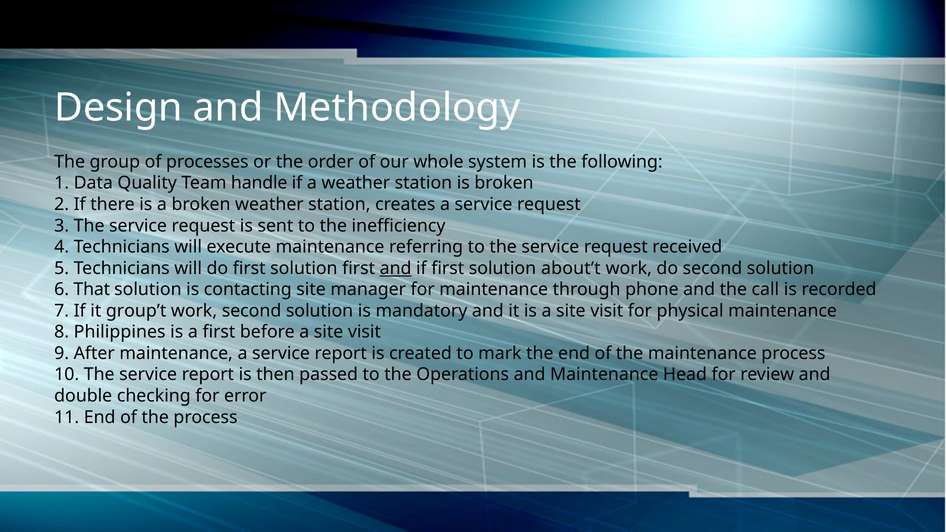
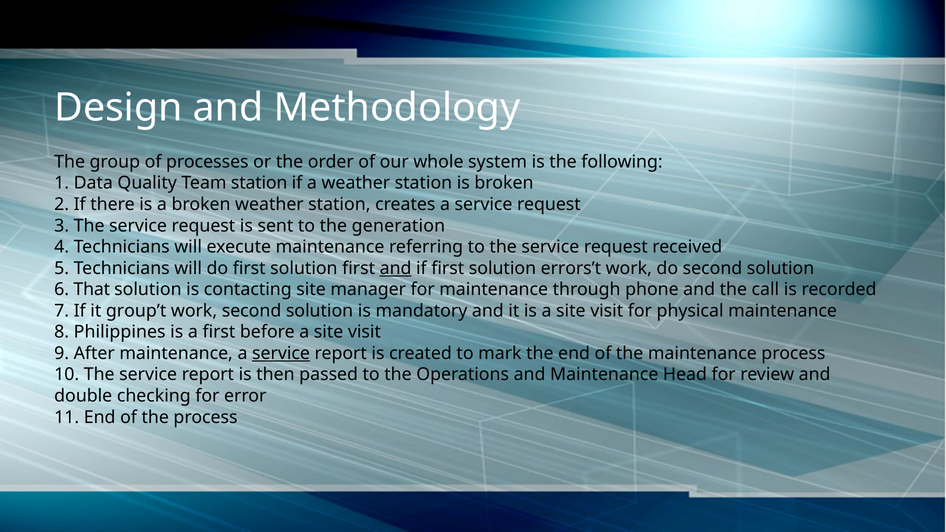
Team handle: handle -> station
inefficiency: inefficiency -> generation
about’t: about’t -> errors’t
service at (281, 353) underline: none -> present
